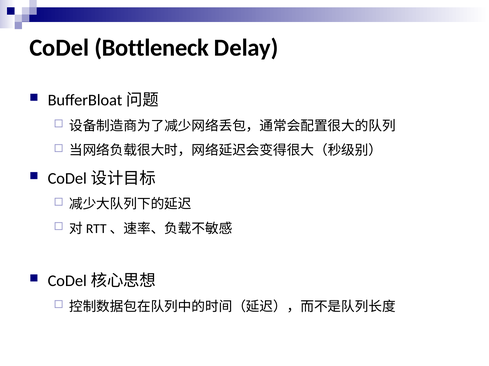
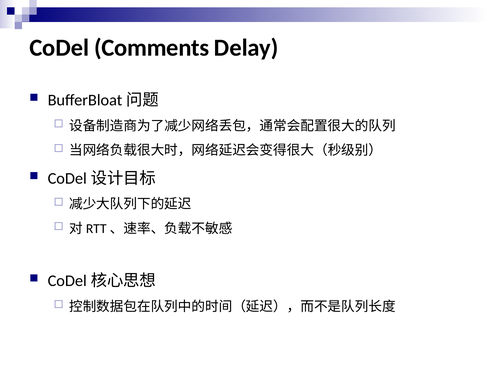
Bottleneck: Bottleneck -> Comments
